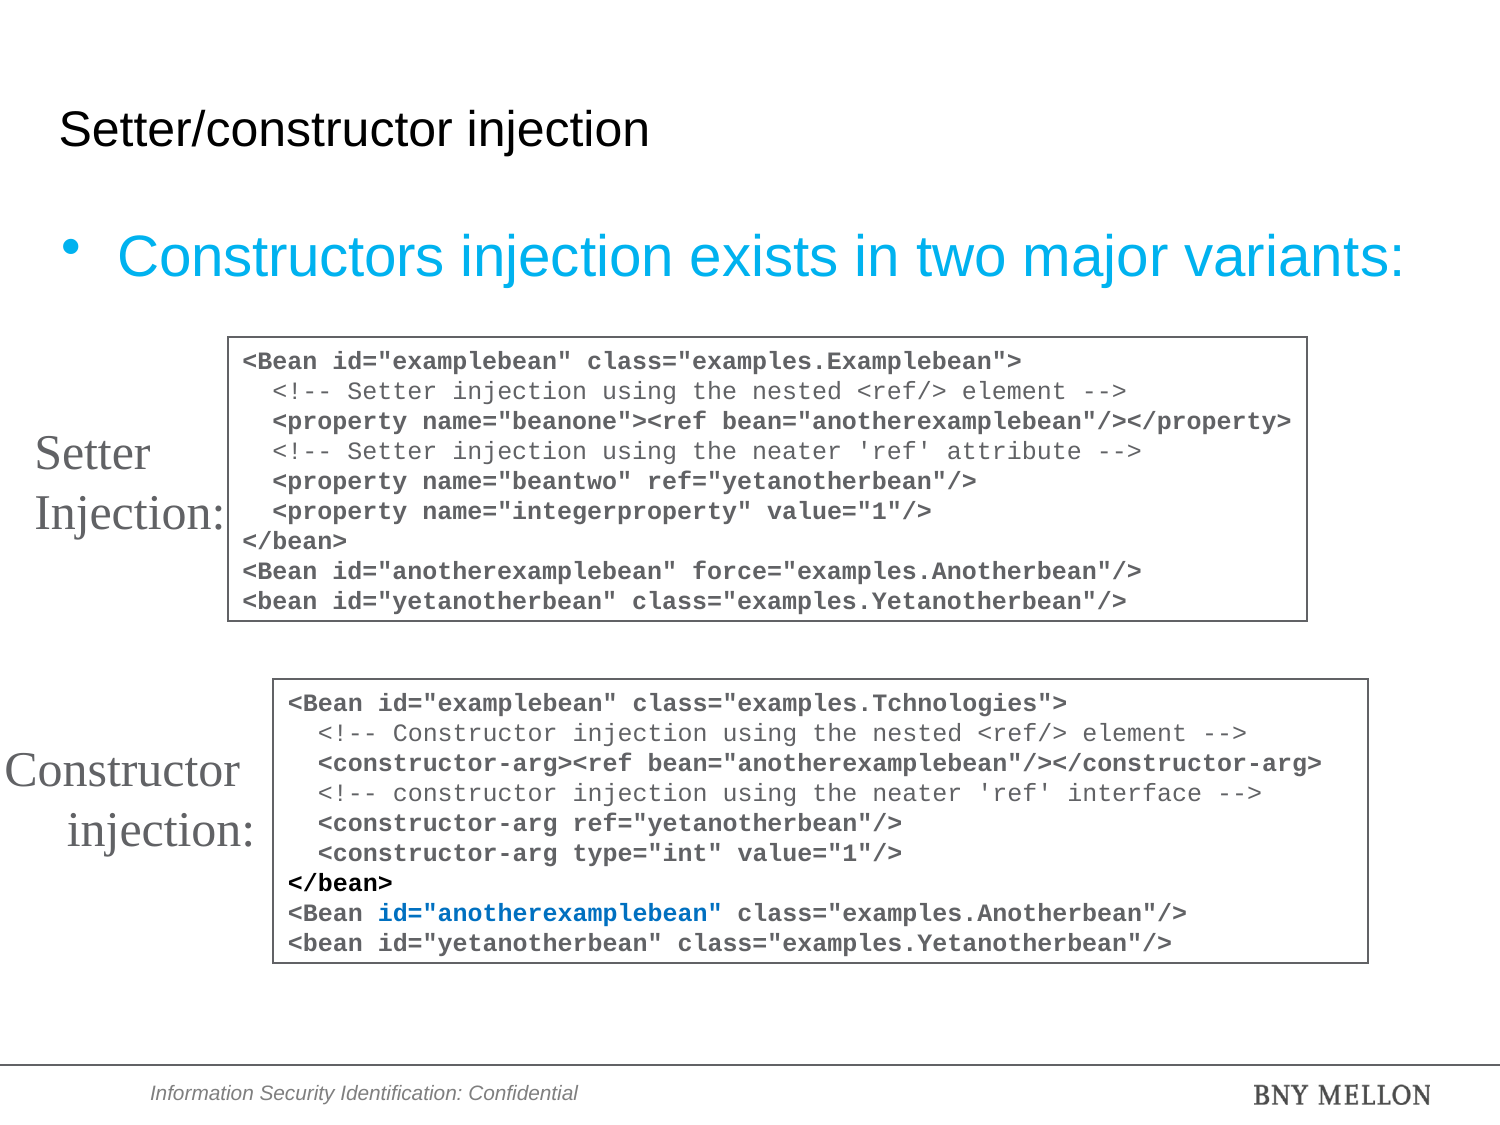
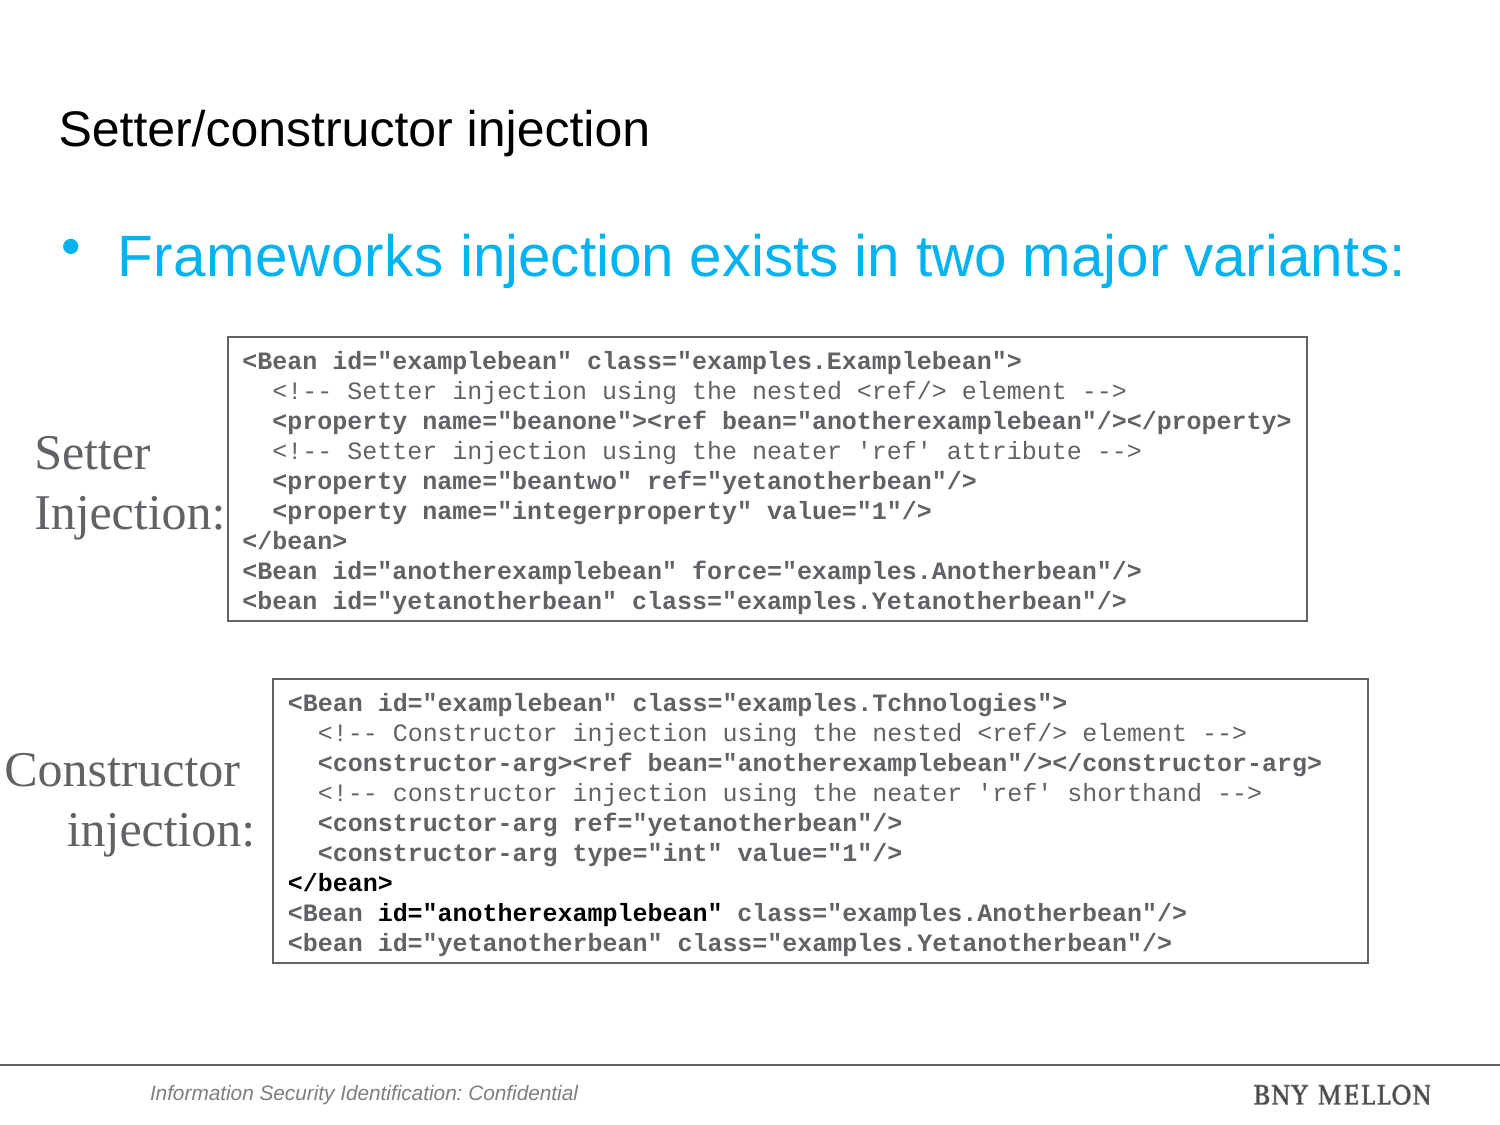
Constructors: Constructors -> Frameworks
interface: interface -> shorthand
id="anotherexamplebean at (550, 913) colour: blue -> black
